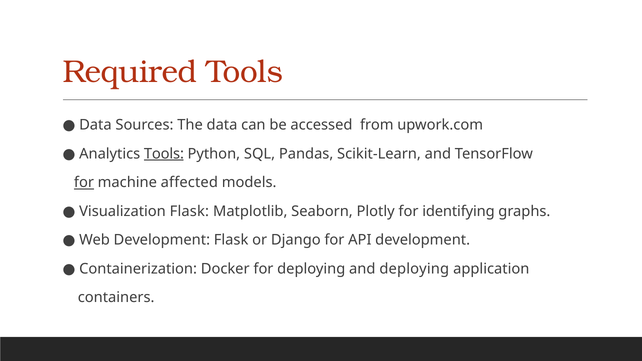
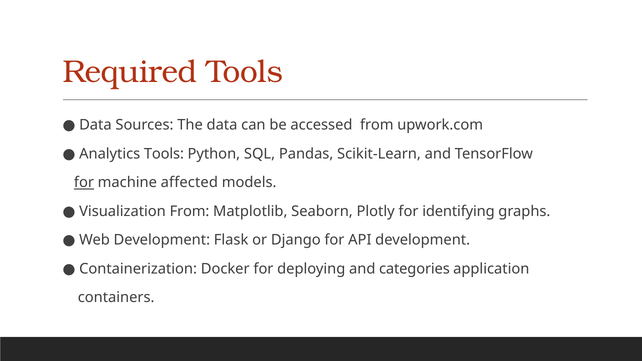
Tools at (164, 154) underline: present -> none
Visualization Flask: Flask -> From
and deploying: deploying -> categories
